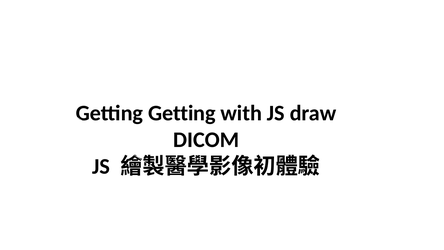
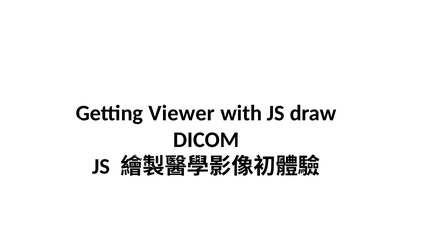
Getting Getting: Getting -> Viewer
